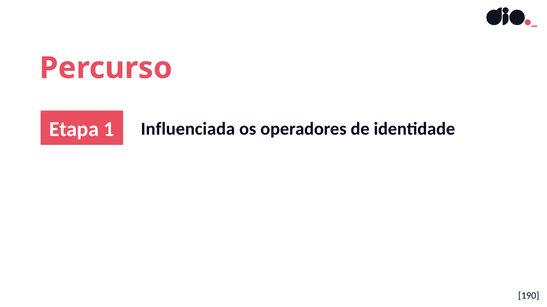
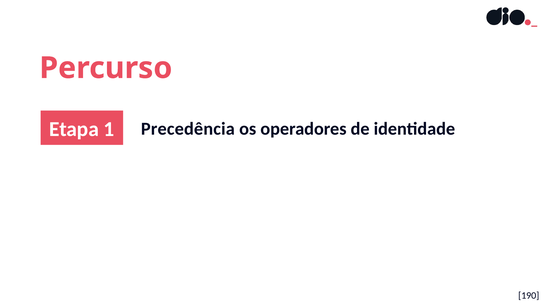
Influenciada: Influenciada -> Precedência
